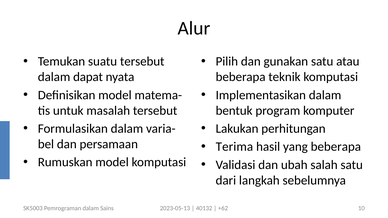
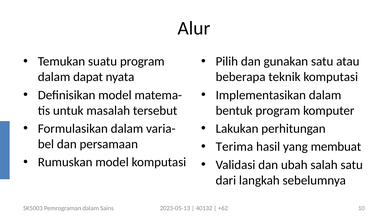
suatu tersebut: tersebut -> program
yang beberapa: beberapa -> membuat
